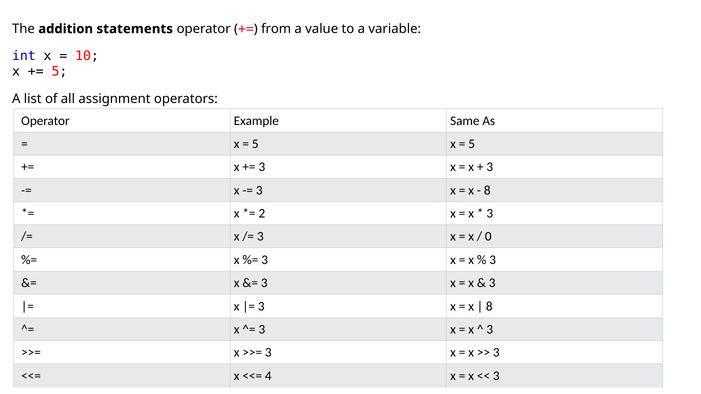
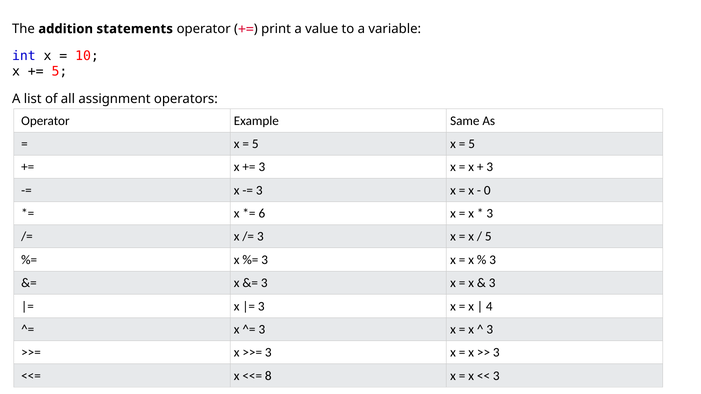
from: from -> print
8 at (487, 190): 8 -> 0
2: 2 -> 6
0 at (488, 237): 0 -> 5
8 at (489, 306): 8 -> 4
4: 4 -> 8
